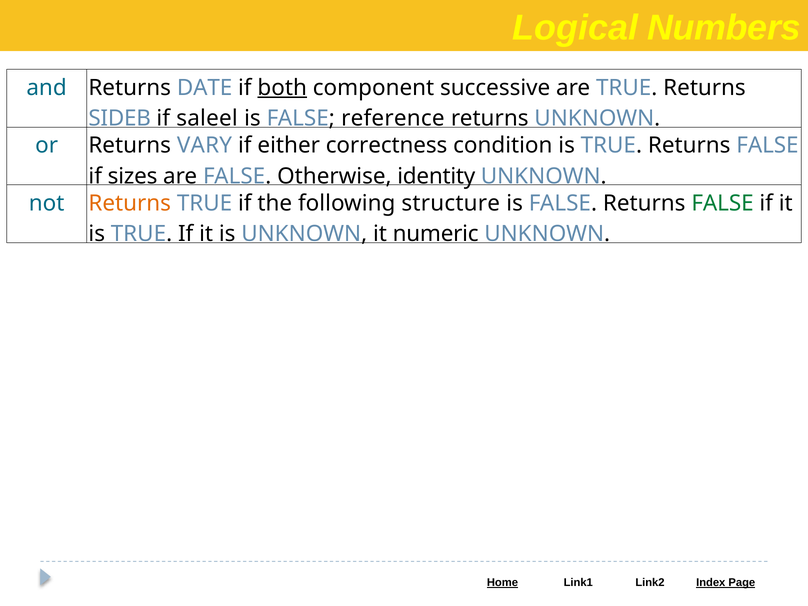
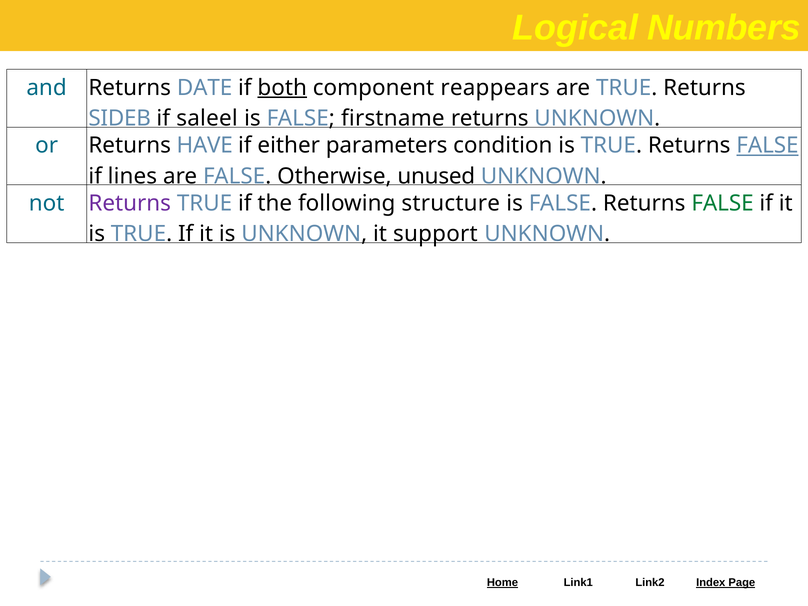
successive: successive -> reappears
reference: reference -> firstname
VARY: VARY -> HAVE
correctness: correctness -> parameters
FALSE at (767, 146) underline: none -> present
sizes: sizes -> lines
identity: identity -> unused
Returns at (130, 203) colour: orange -> purple
numeric: numeric -> support
